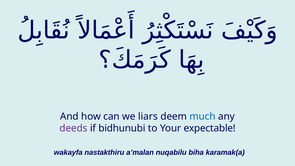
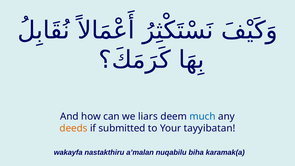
deeds colour: purple -> orange
bidhunubi: bidhunubi -> submitted
expectable: expectable -> tayyibatan
